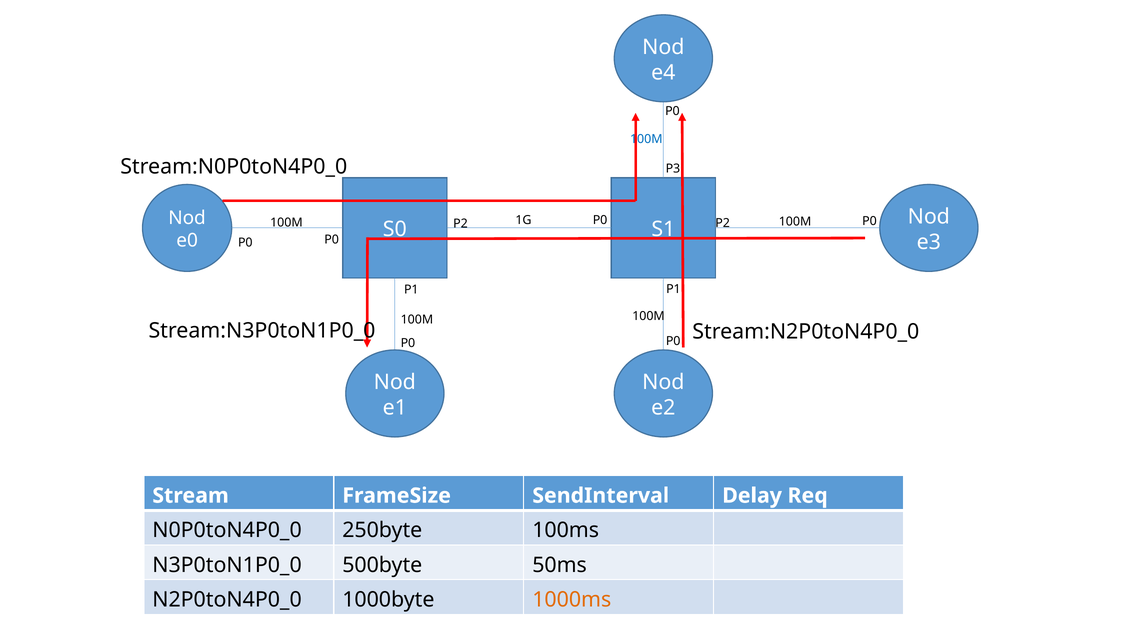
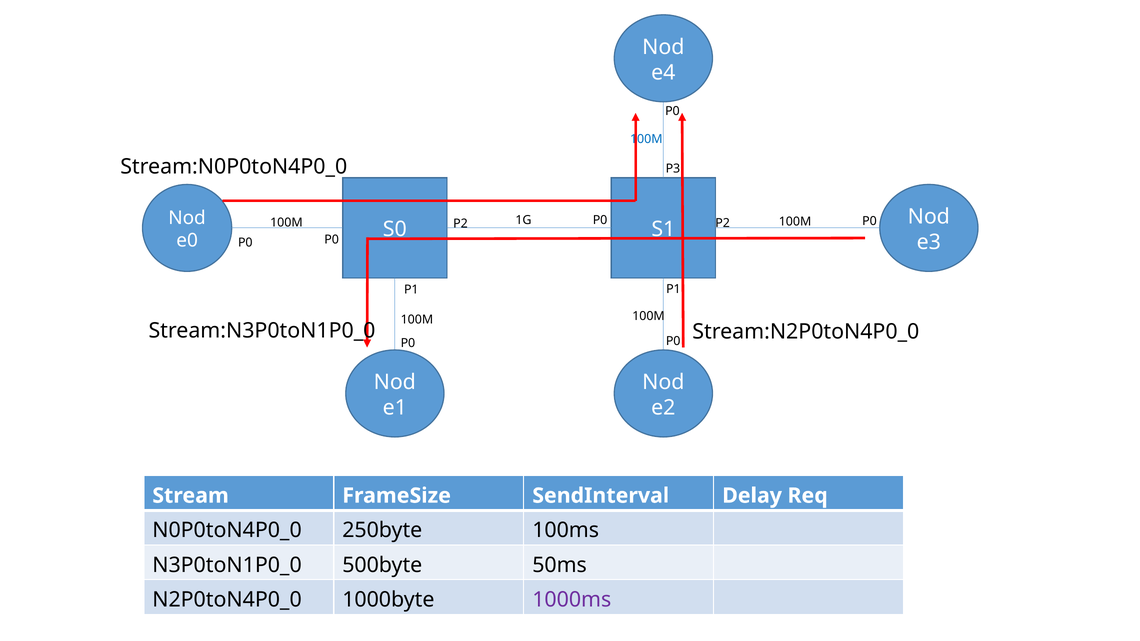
1000ms colour: orange -> purple
